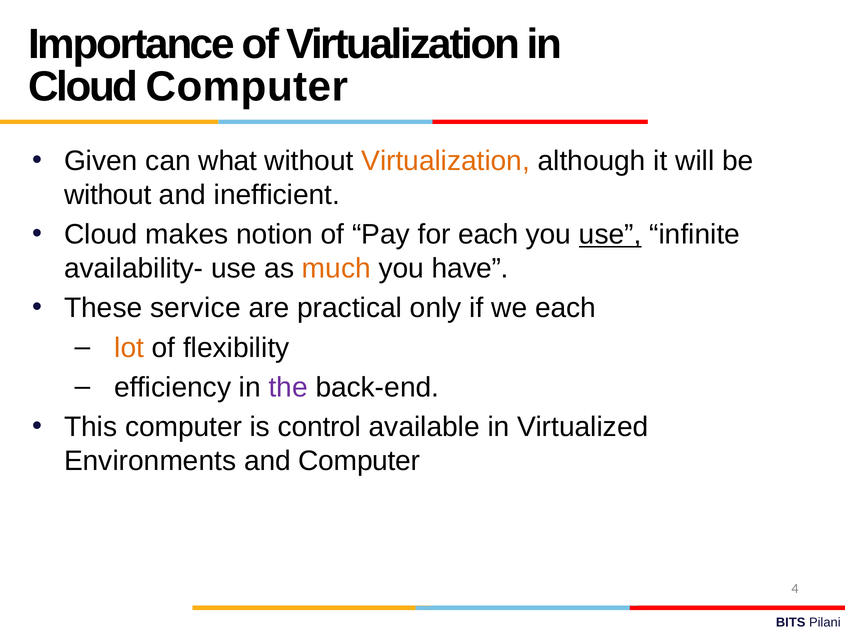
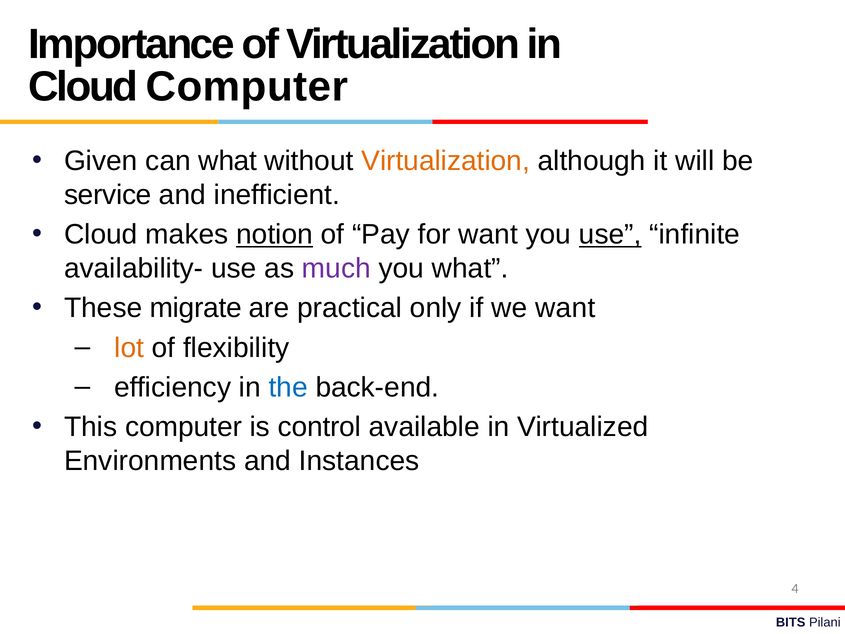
without at (108, 195): without -> service
notion underline: none -> present
for each: each -> want
much colour: orange -> purple
you have: have -> what
service: service -> migrate
we each: each -> want
the colour: purple -> blue
and Computer: Computer -> Instances
